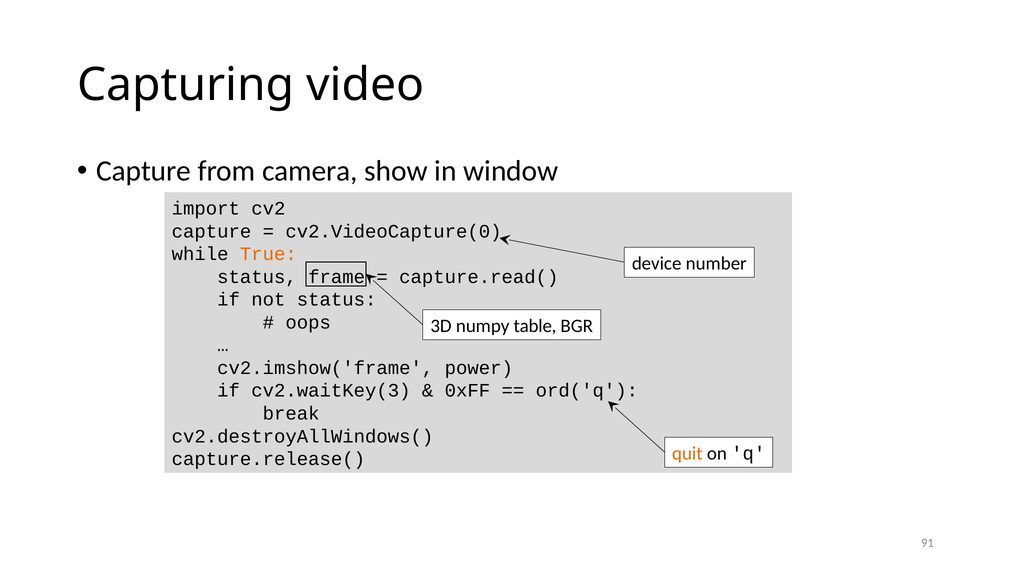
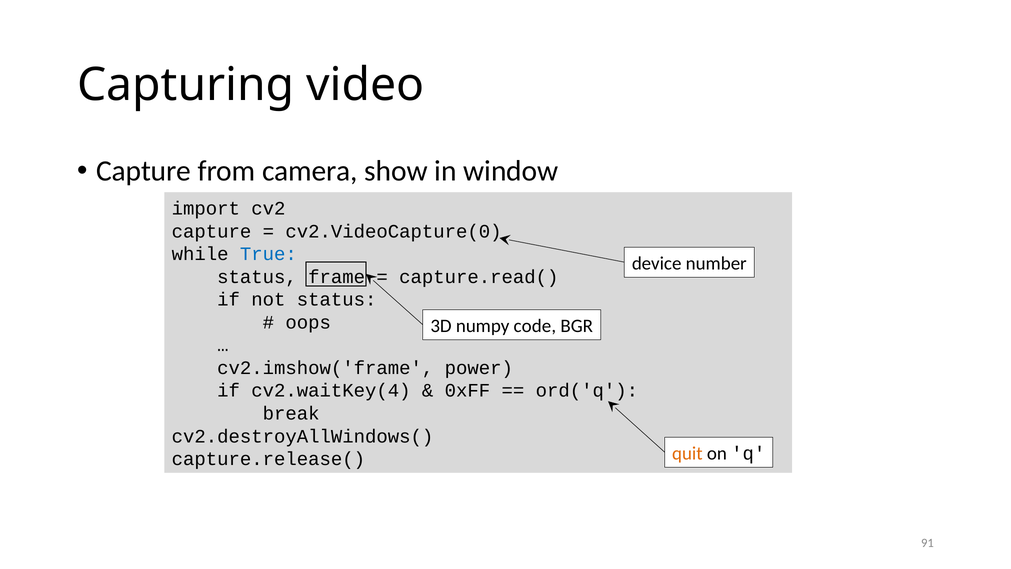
True colour: orange -> blue
table: table -> code
cv2.waitKey(3: cv2.waitKey(3 -> cv2.waitKey(4
